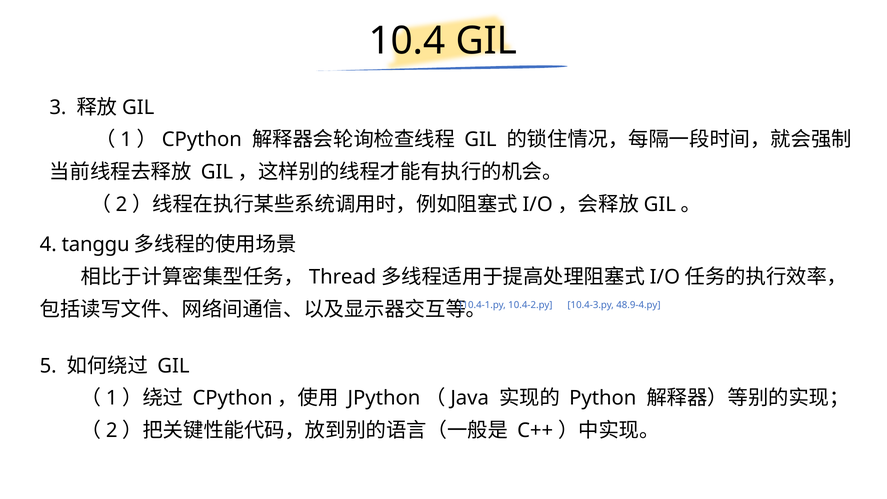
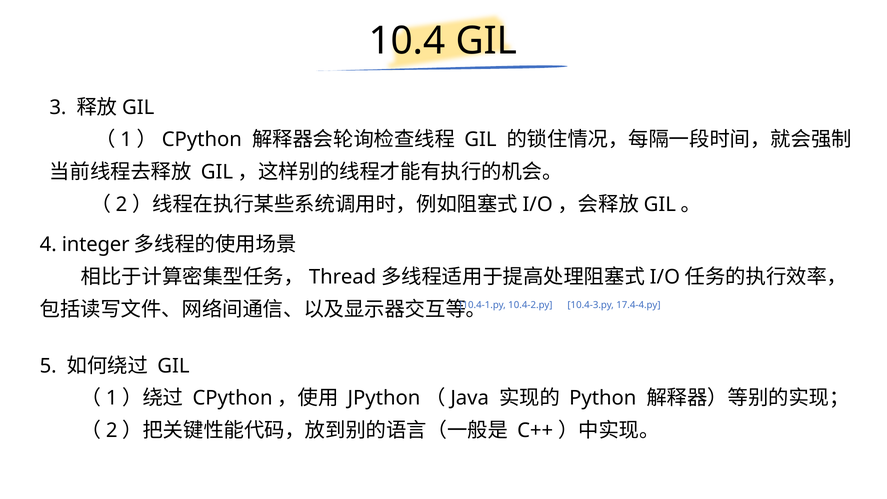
tanggu: tanggu -> integer
48.9-4.py: 48.9-4.py -> 17.4-4.py
